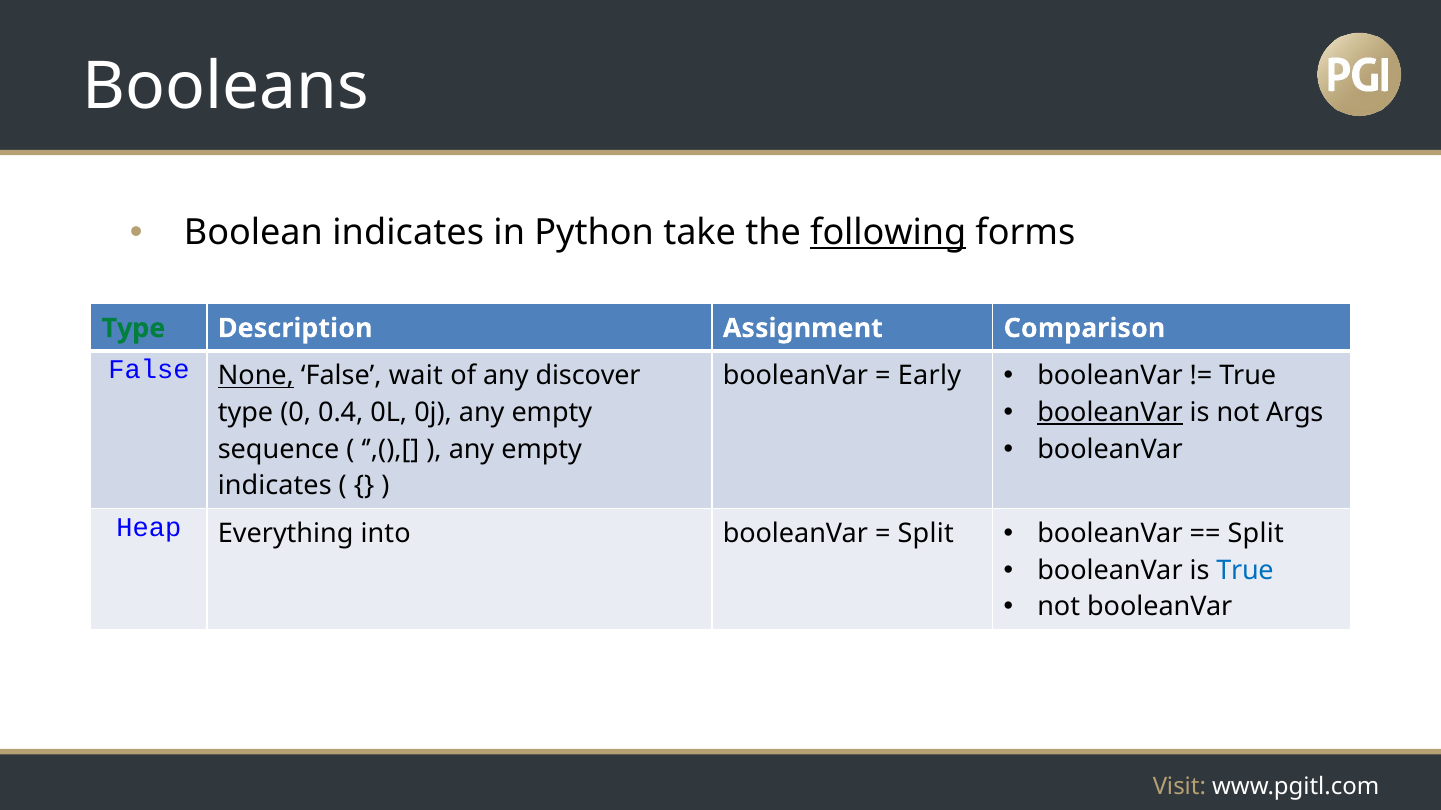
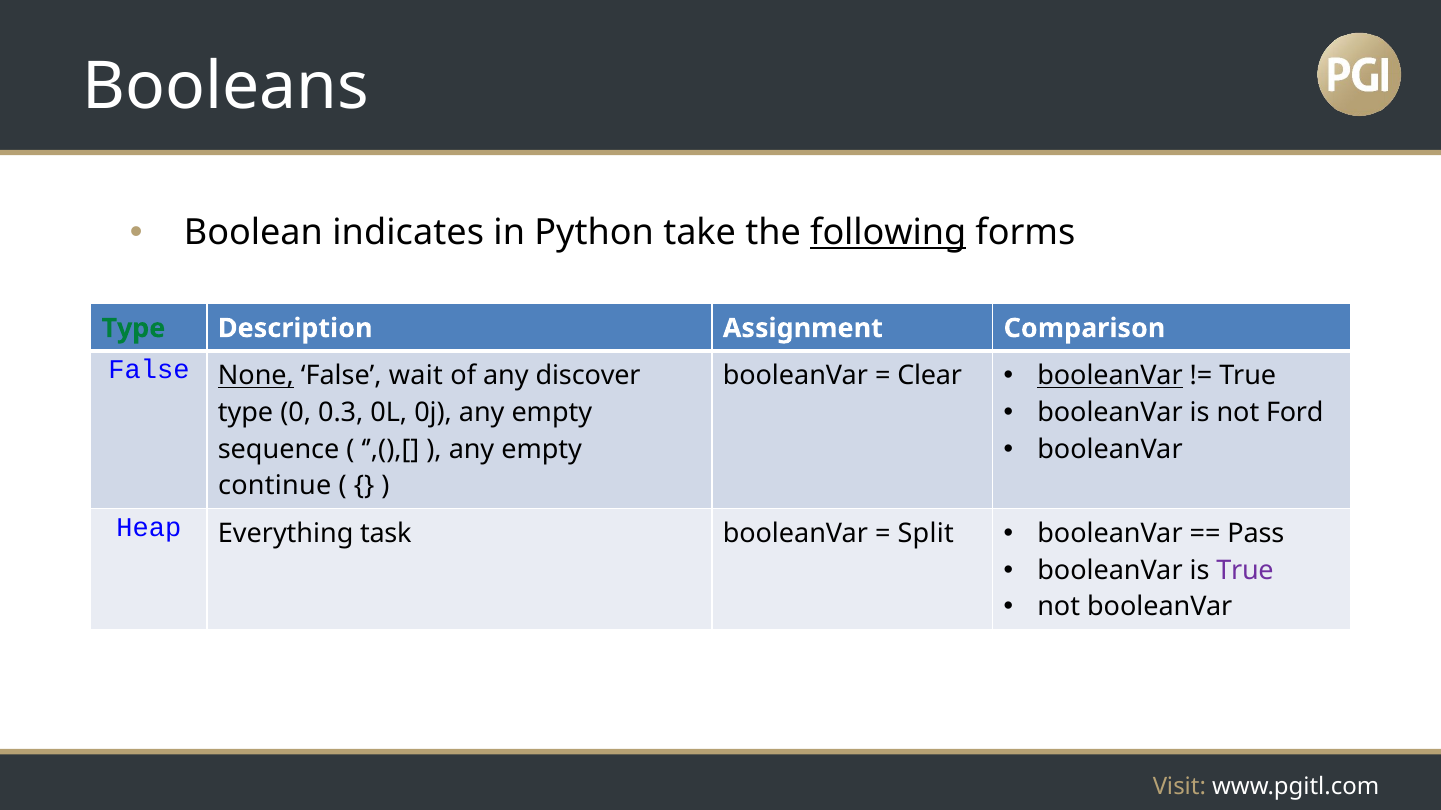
Early: Early -> Clear
booleanVar at (1110, 376) underline: none -> present
booleanVar at (1110, 413) underline: present -> none
Args: Args -> Ford
0.4: 0.4 -> 0.3
indicates at (275, 486): indicates -> continue
into: into -> task
Split at (1256, 534): Split -> Pass
True at (1245, 571) colour: blue -> purple
